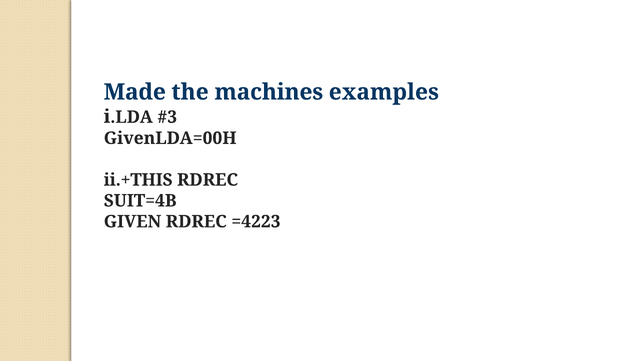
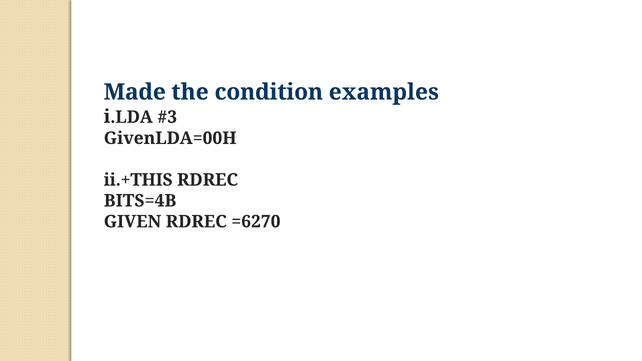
machines: machines -> condition
SUIT=4B: SUIT=4B -> BITS=4B
=4223: =4223 -> =6270
